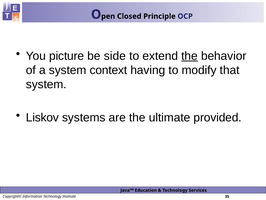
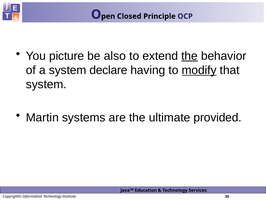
side: side -> also
context: context -> declare
modify underline: none -> present
Liskov: Liskov -> Martin
